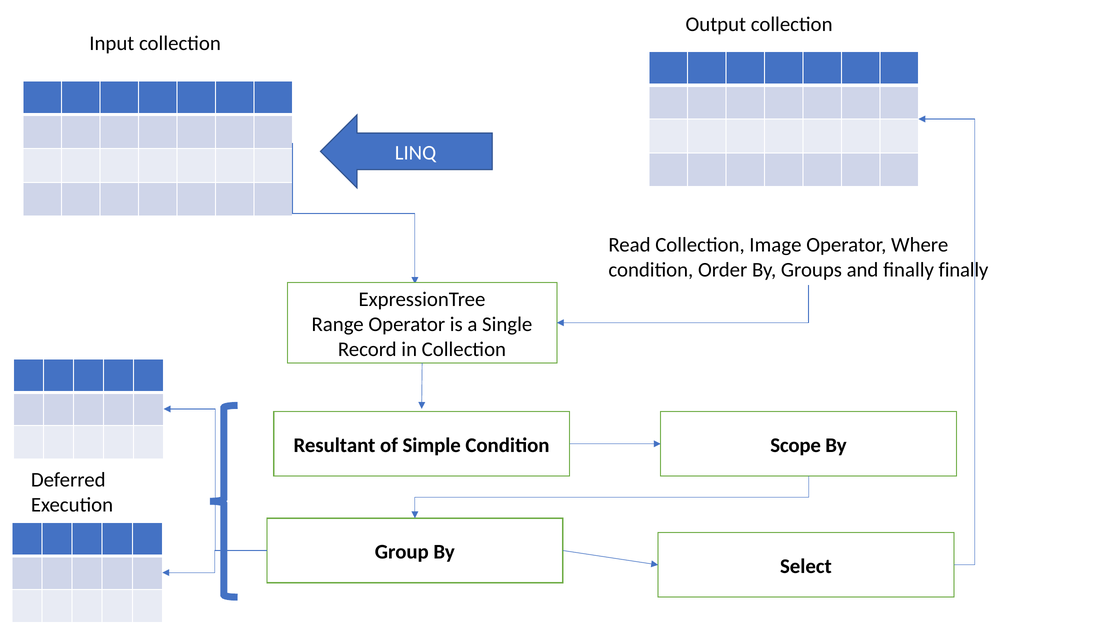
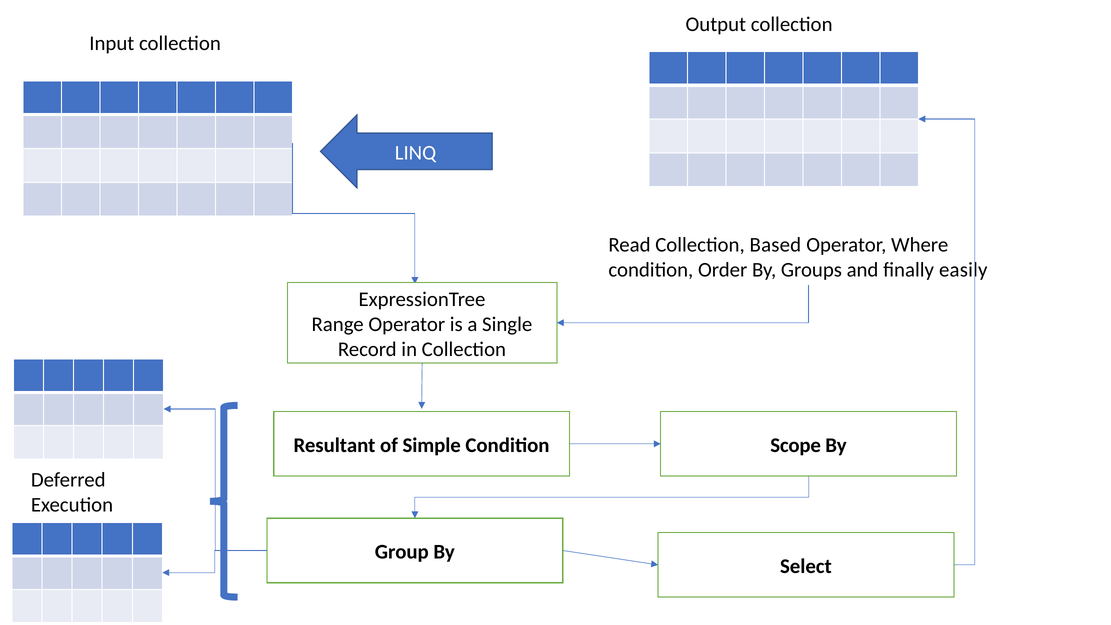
Image: Image -> Based
finally finally: finally -> easily
